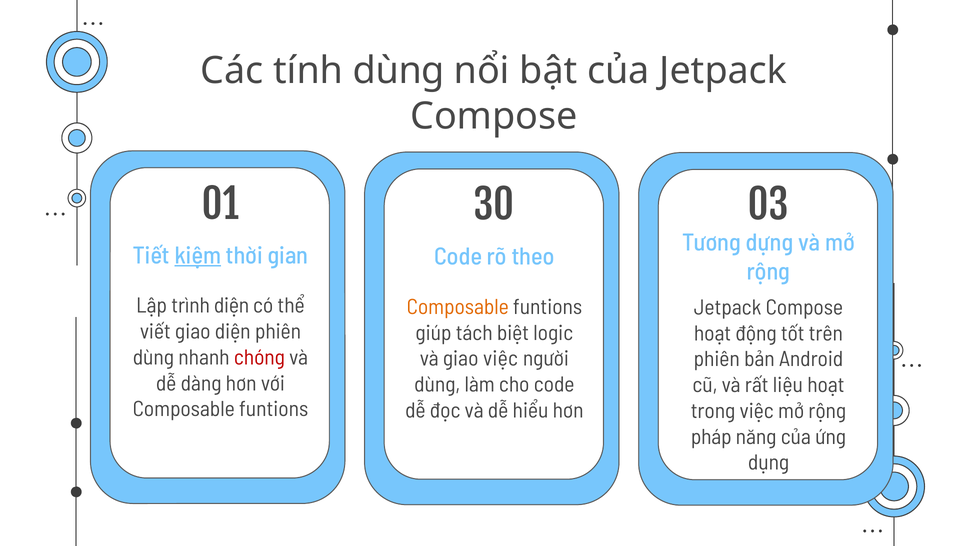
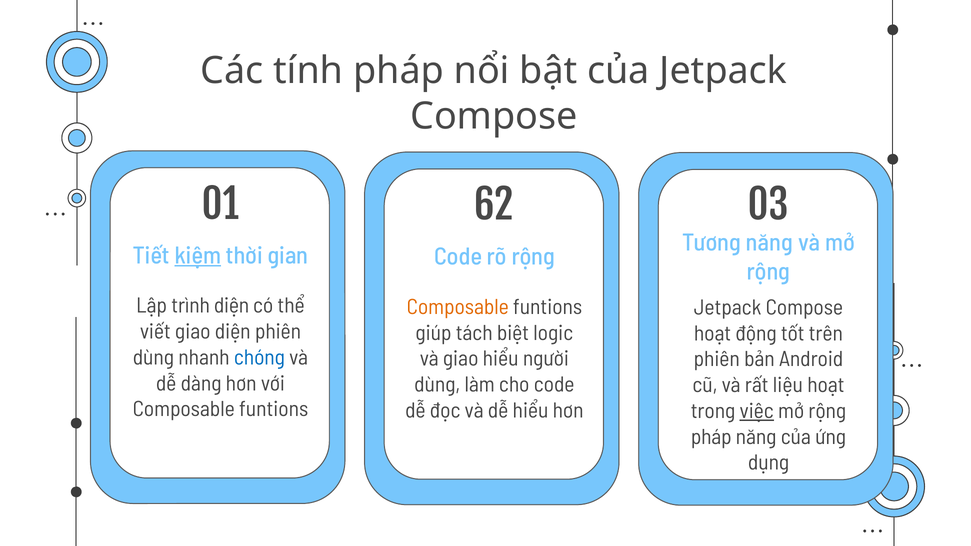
tính dùng: dùng -> pháp
30: 30 -> 62
Tương dựng: dựng -> năng
rõ theo: theo -> rộng
chóng colour: red -> blue
giao việc: việc -> hiểu
việc at (757, 411) underline: none -> present
